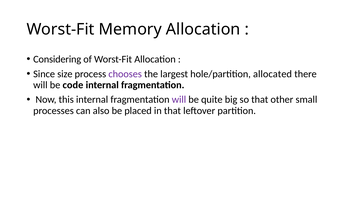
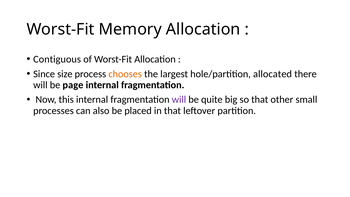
Considering: Considering -> Contiguous
chooses colour: purple -> orange
code: code -> page
